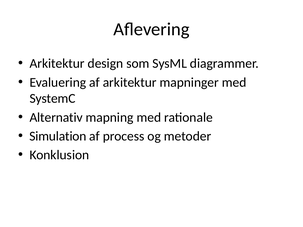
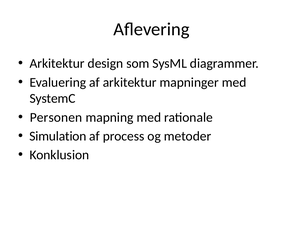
Alternativ: Alternativ -> Personen
